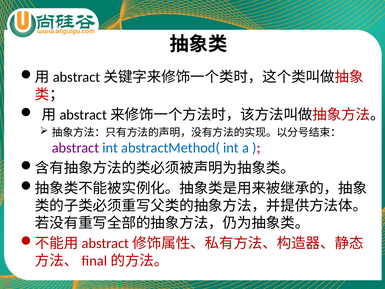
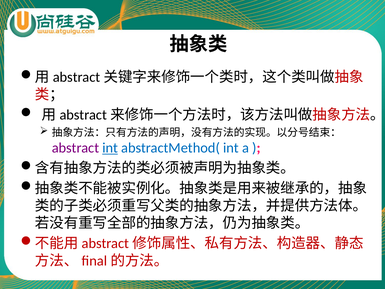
int at (110, 148) underline: none -> present
